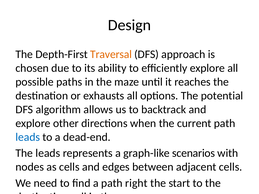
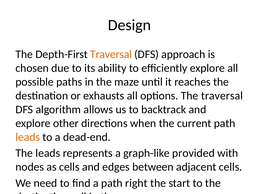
The potential: potential -> traversal
leads at (28, 137) colour: blue -> orange
scenarios: scenarios -> provided
